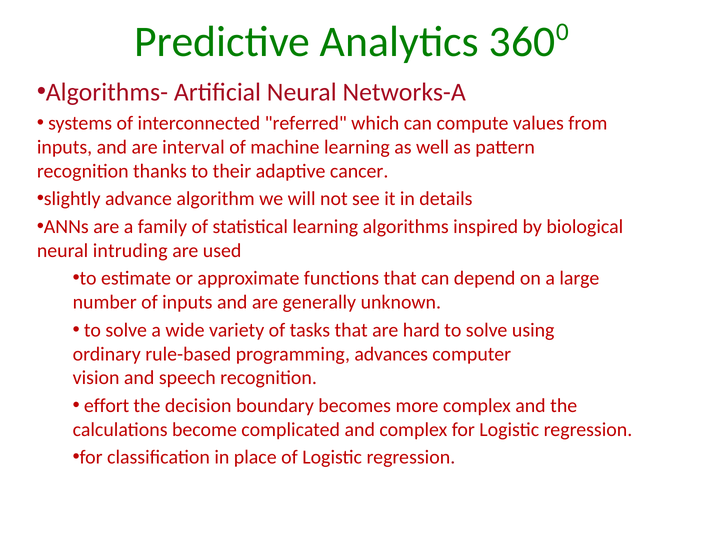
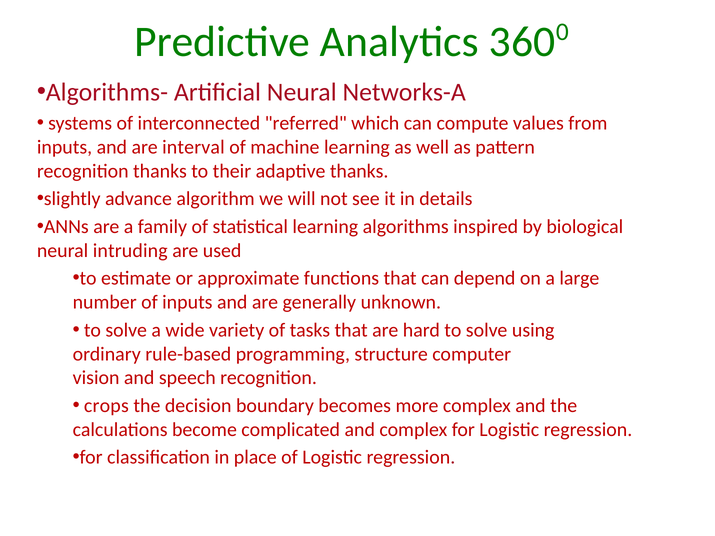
adaptive cancer: cancer -> thanks
advances: advances -> structure
effort: effort -> crops
